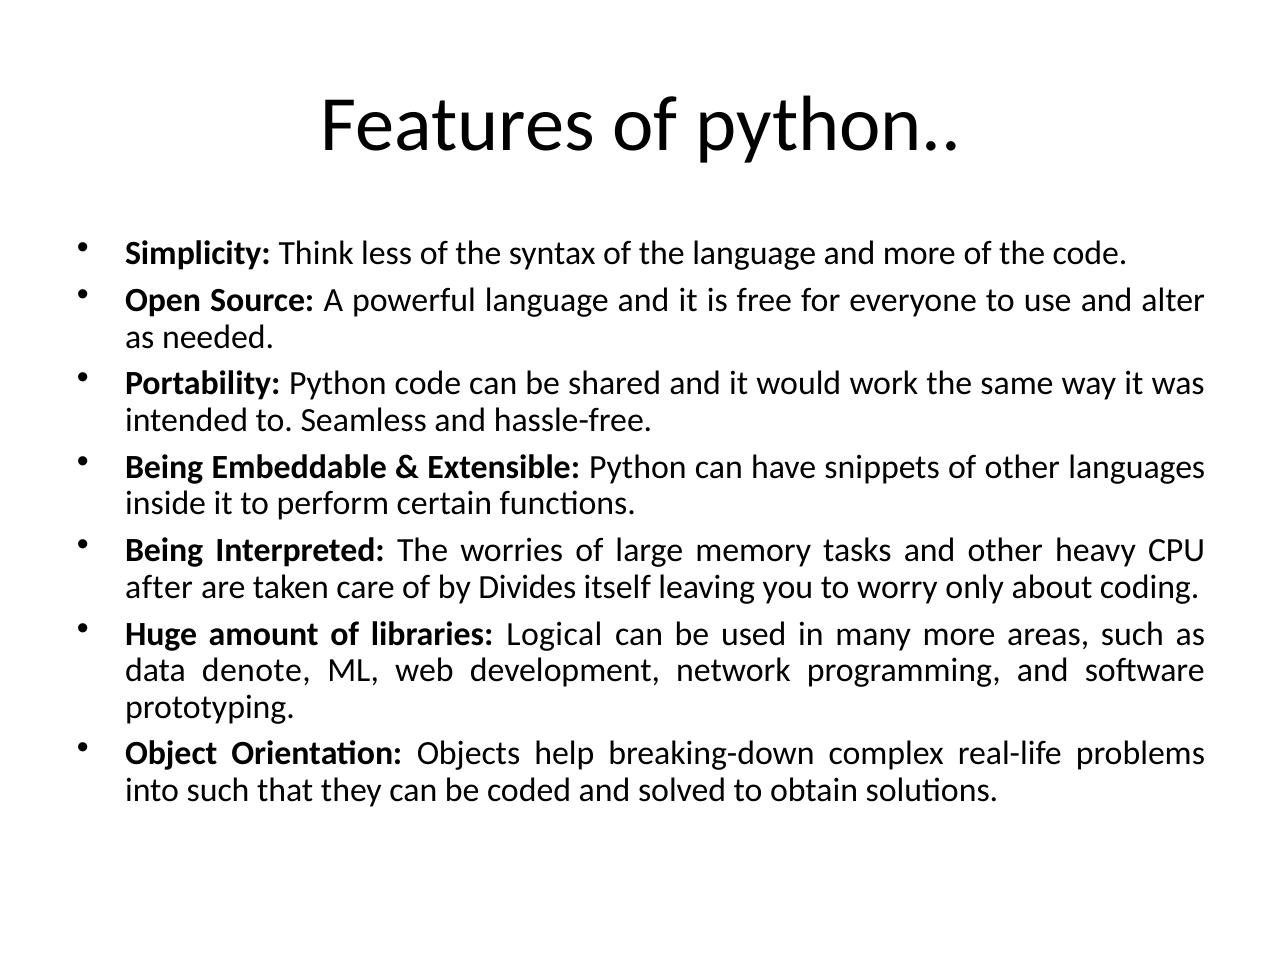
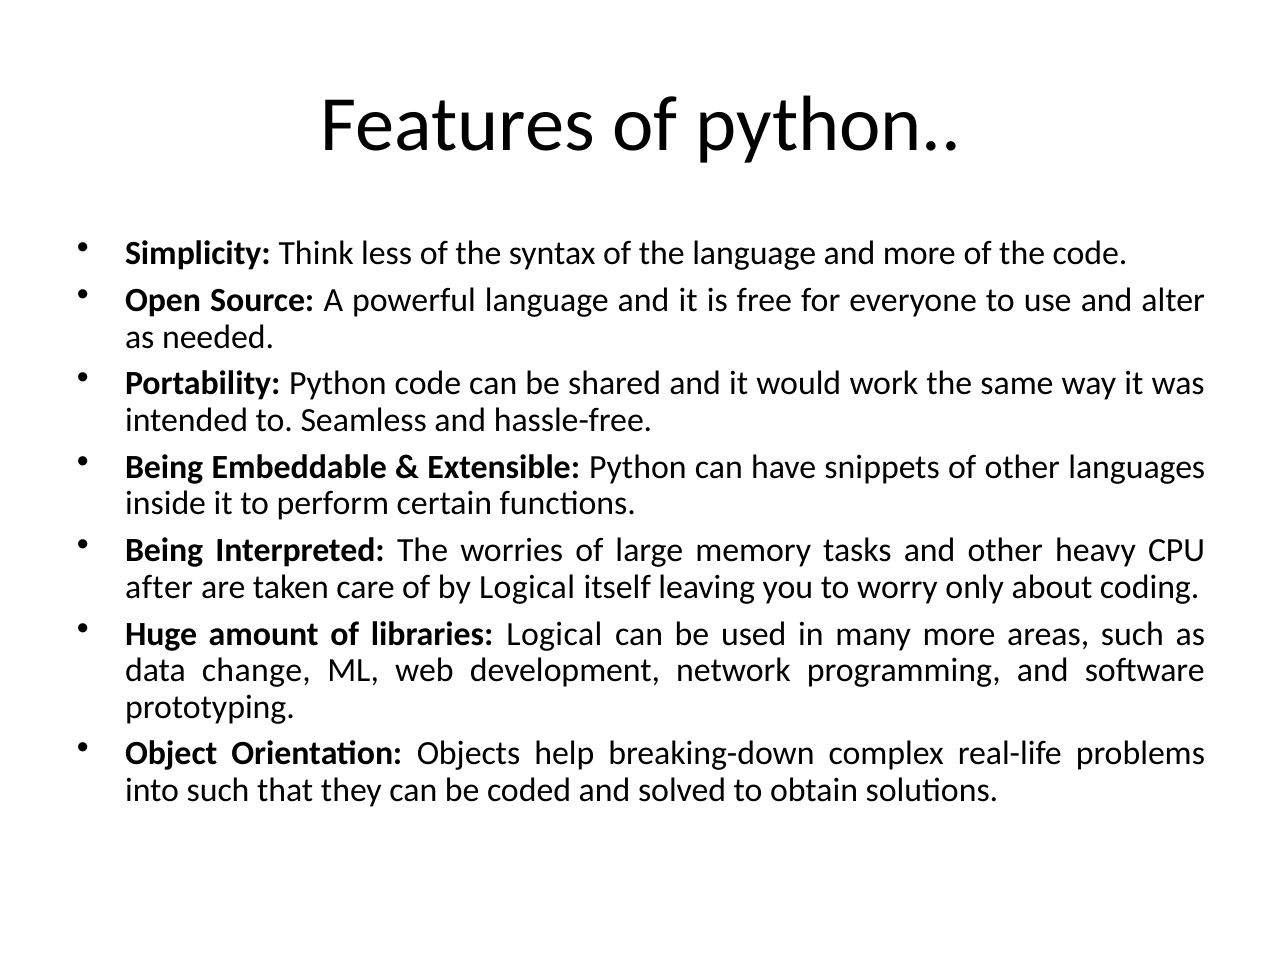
by Divides: Divides -> Logical
denote: denote -> change
